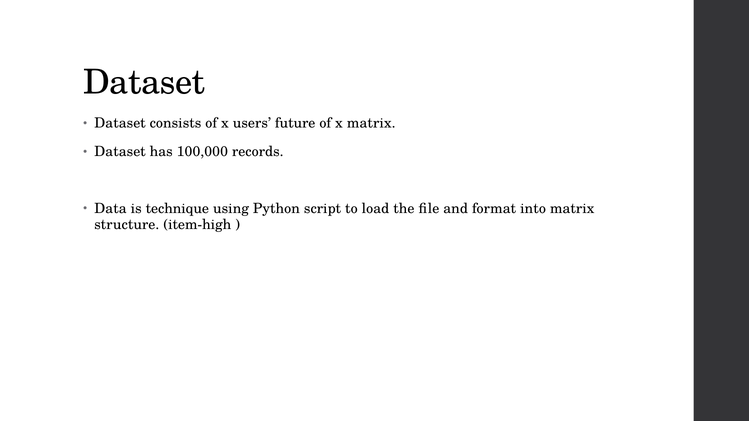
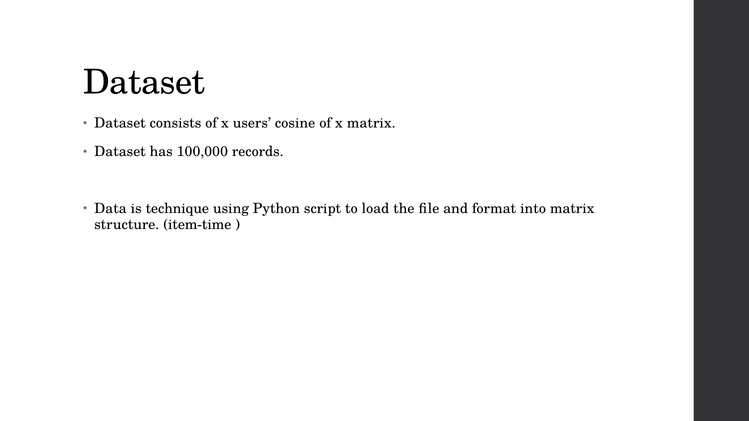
future: future -> cosine
item-high: item-high -> item-time
